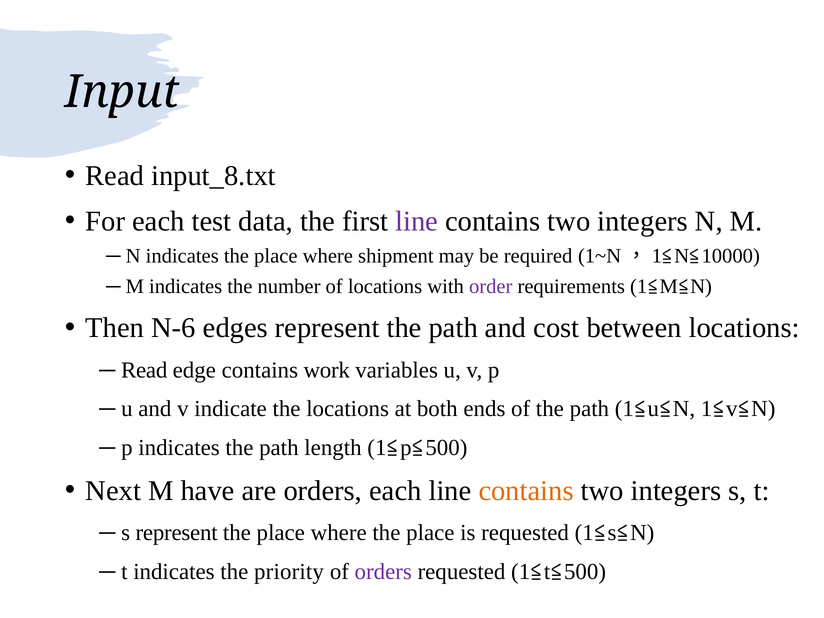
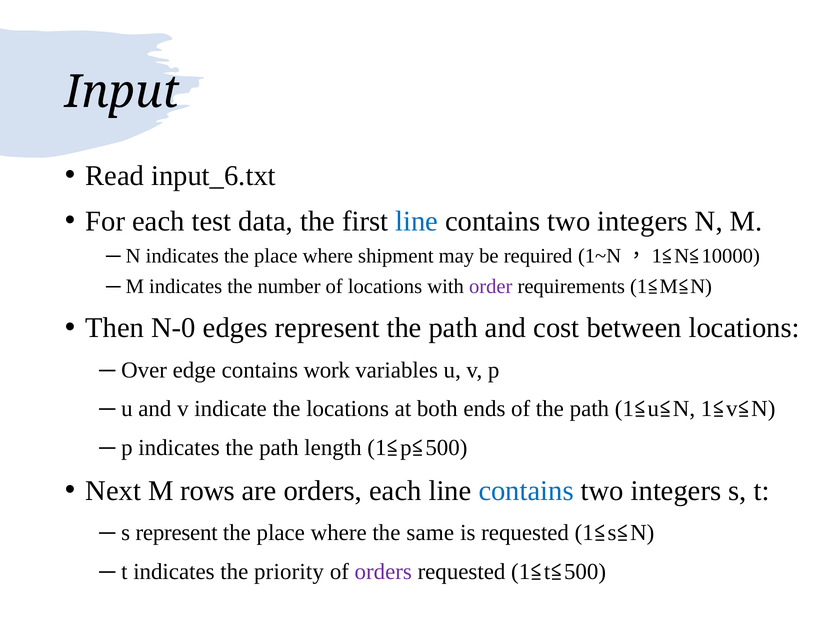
input_8.txt: input_8.txt -> input_6.txt
line at (417, 221) colour: purple -> blue
N-6: N-6 -> N-0
Read at (144, 370): Read -> Over
have: have -> rows
contains at (526, 491) colour: orange -> blue
where the place: place -> same
